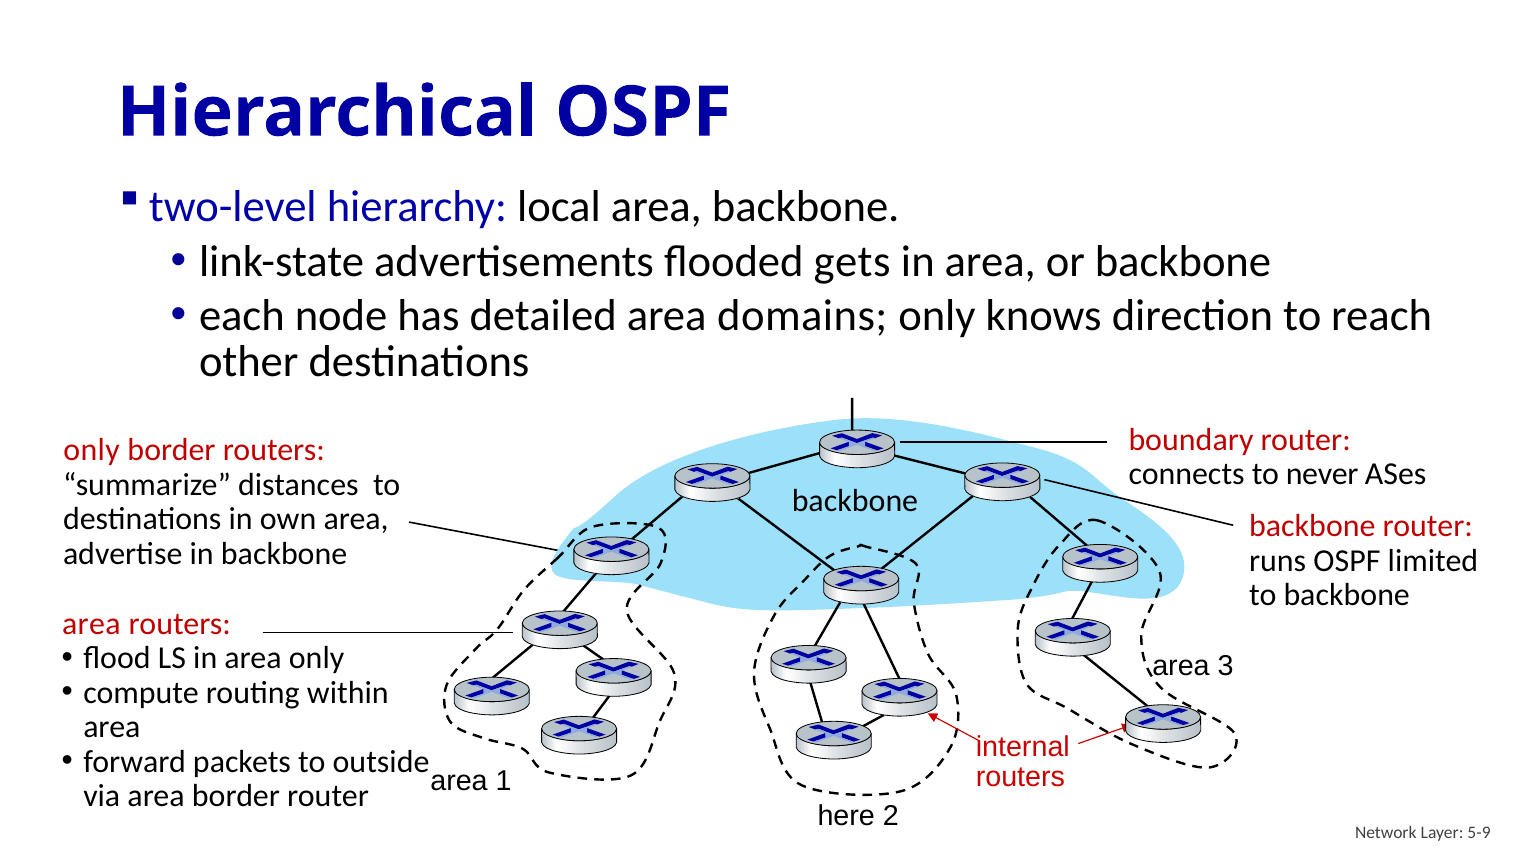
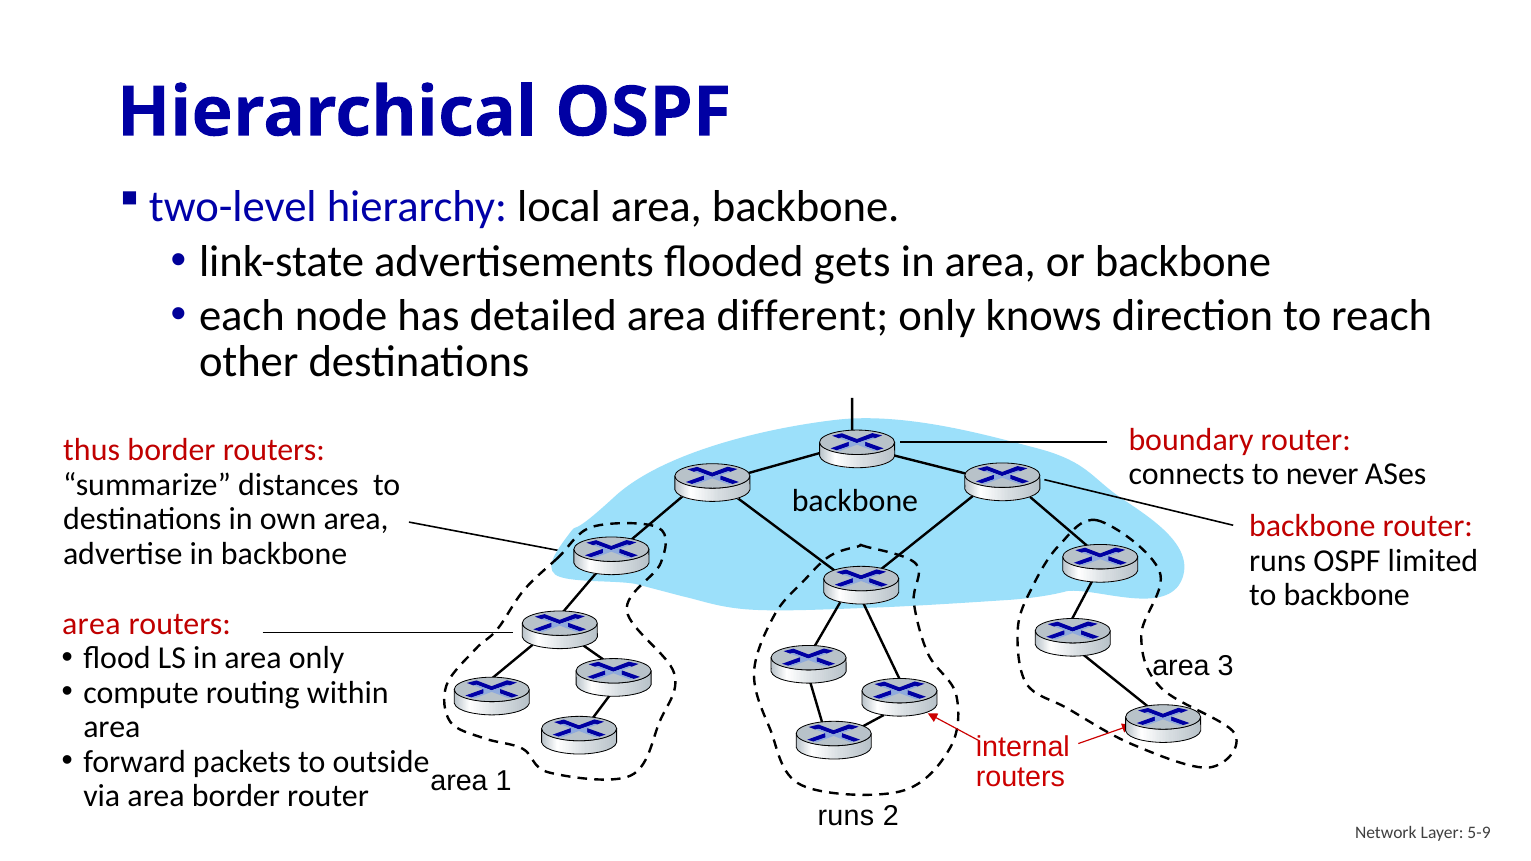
domains: domains -> different
only at (92, 450): only -> thus
here at (846, 817): here -> runs
